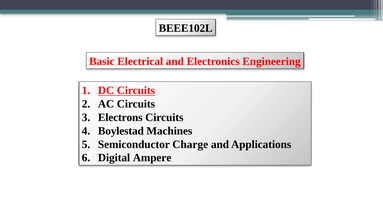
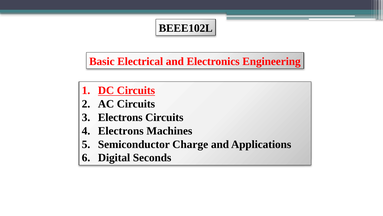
Boylestad at (121, 131): Boylestad -> Electrons
Ampere: Ampere -> Seconds
